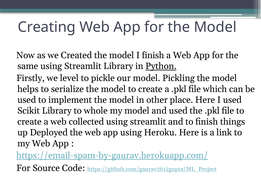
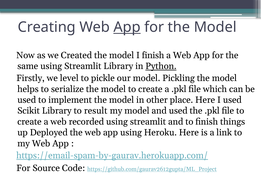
App at (127, 27) underline: none -> present
whole: whole -> result
collected: collected -> recorded
